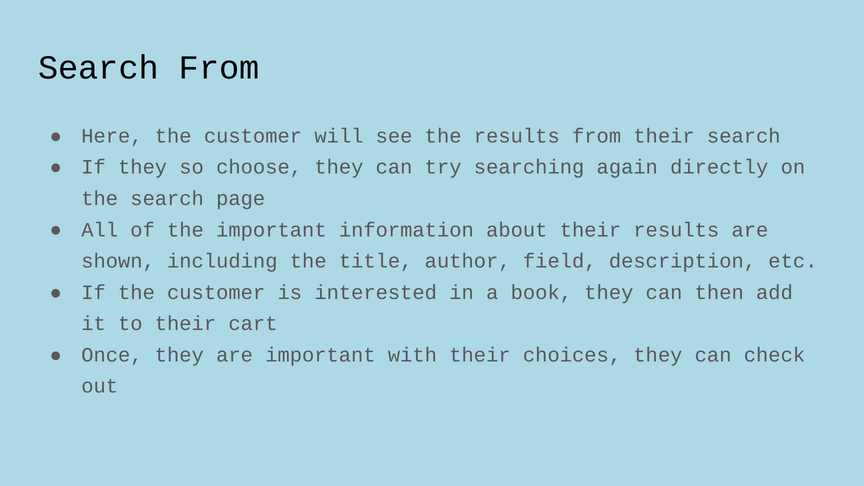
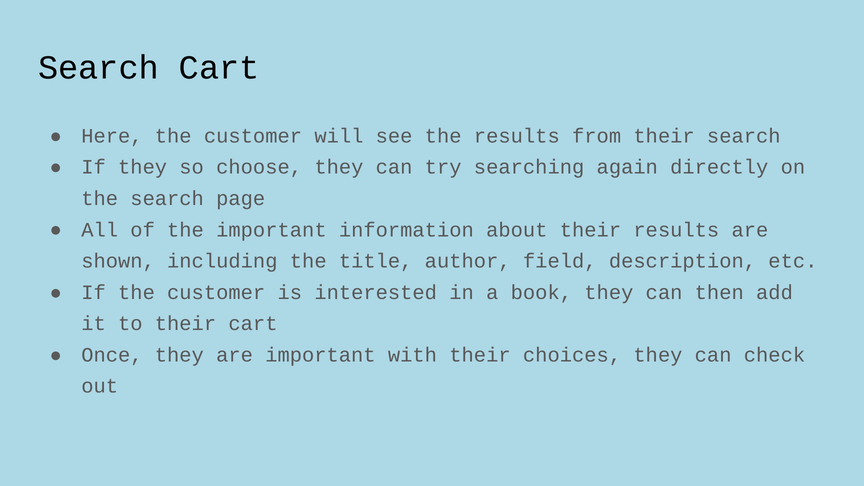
Search From: From -> Cart
